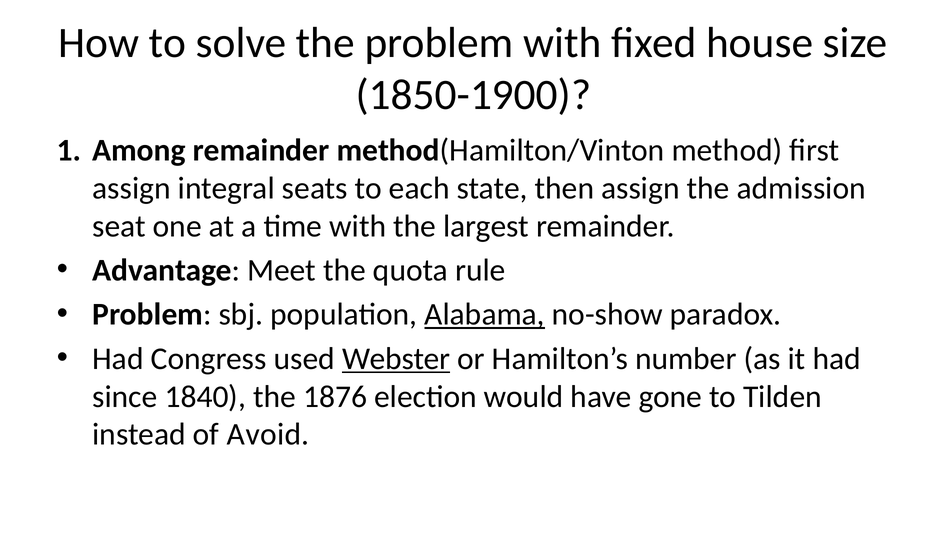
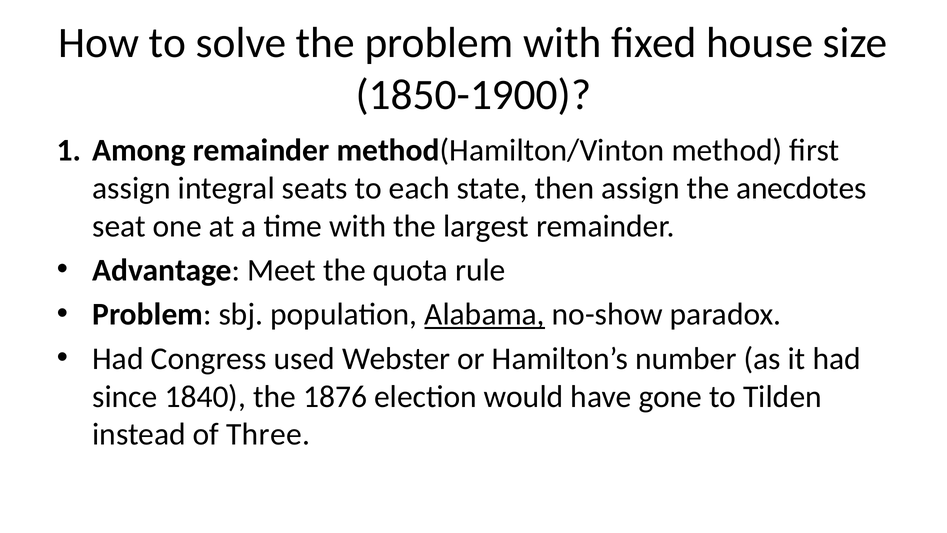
admission: admission -> anecdotes
Webster underline: present -> none
Avoid: Avoid -> Three
